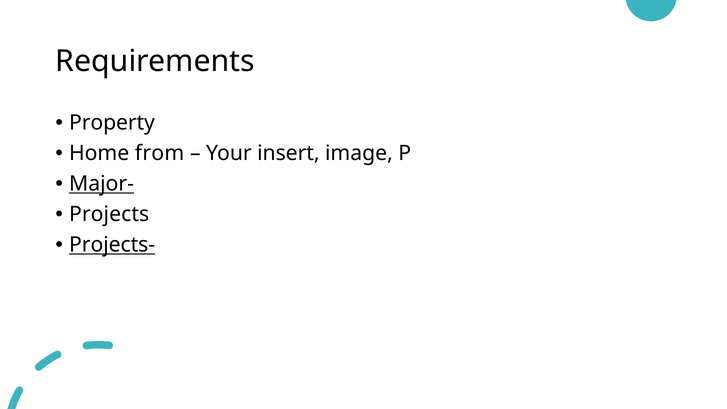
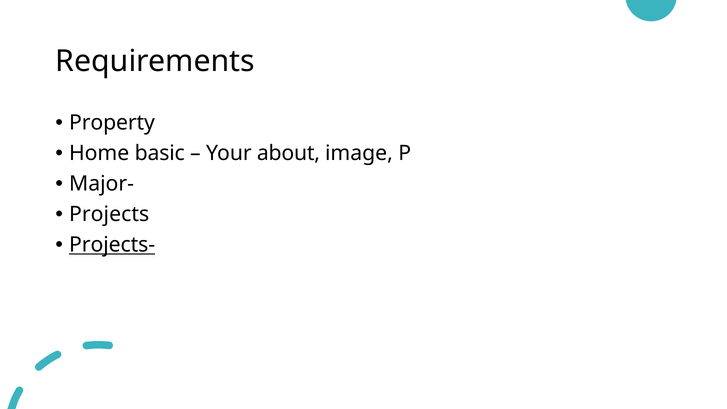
from: from -> basic
insert: insert -> about
Major- underline: present -> none
